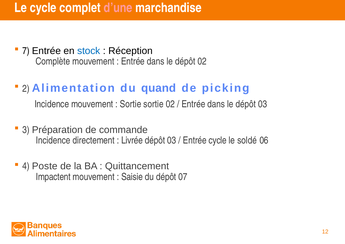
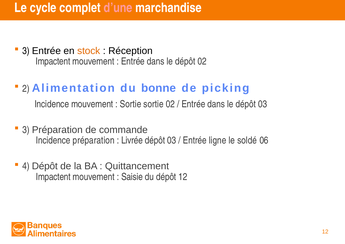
7 at (26, 51): 7 -> 3
stock colour: blue -> orange
Complète at (53, 61): Complète -> Impactent
quand: quand -> bonne
Incidence directement: directement -> préparation
Entrée cycle: cycle -> ligne
4 Poste: Poste -> Dépôt
dépôt 07: 07 -> 12
